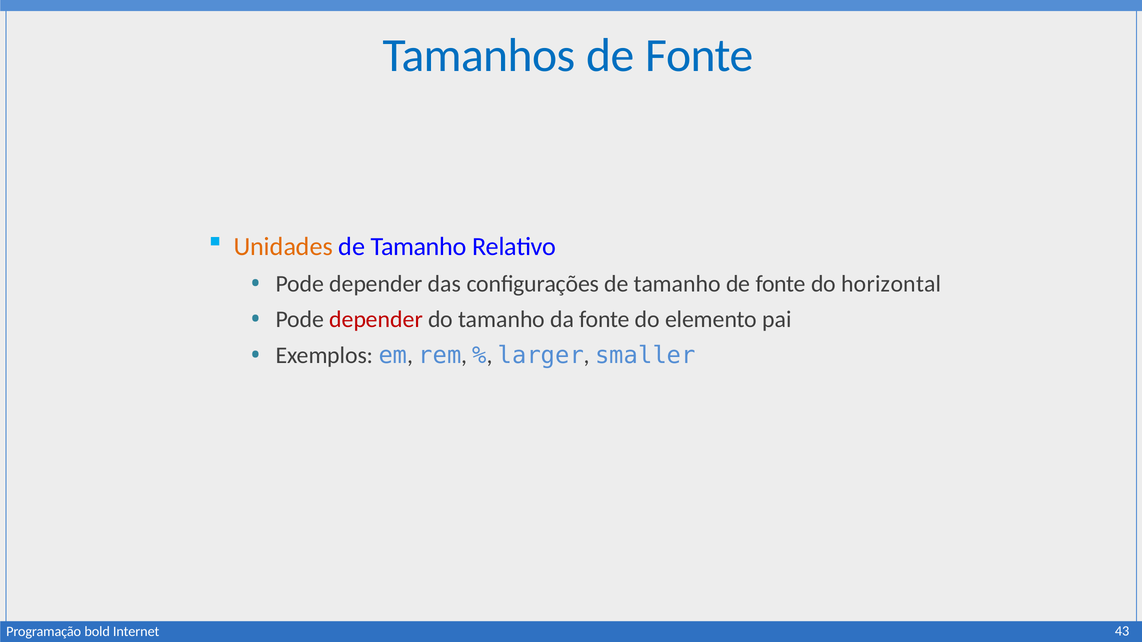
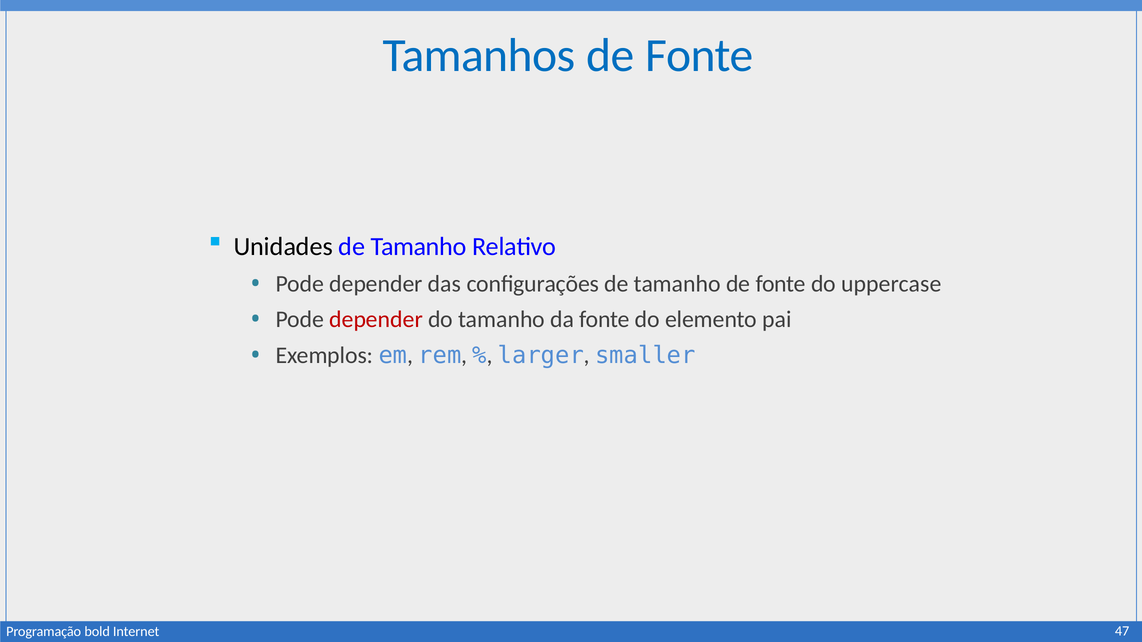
Unidades colour: orange -> black
horizontal: horizontal -> uppercase
43: 43 -> 47
